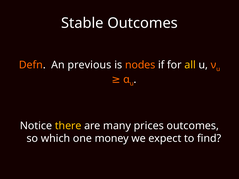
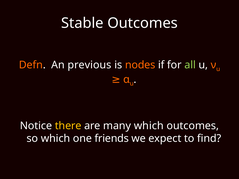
all colour: yellow -> light green
many prices: prices -> which
money: money -> friends
